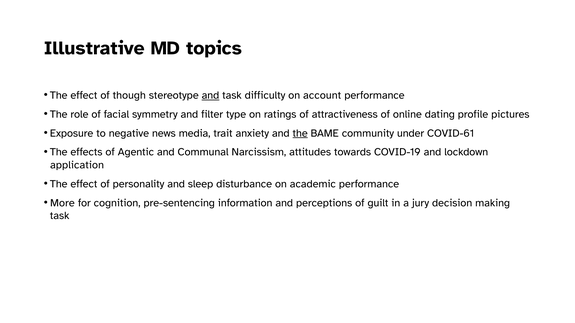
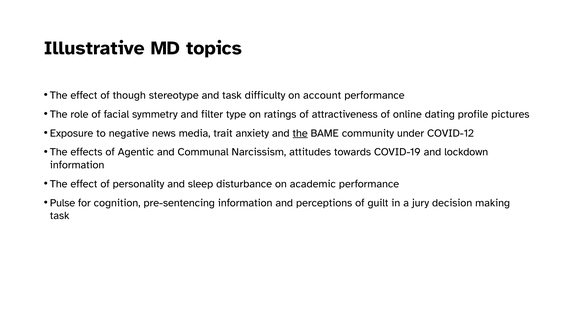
and at (210, 95) underline: present -> none
COVID-61: COVID-61 -> COVID-12
application at (77, 165): application -> information
More: More -> Pulse
